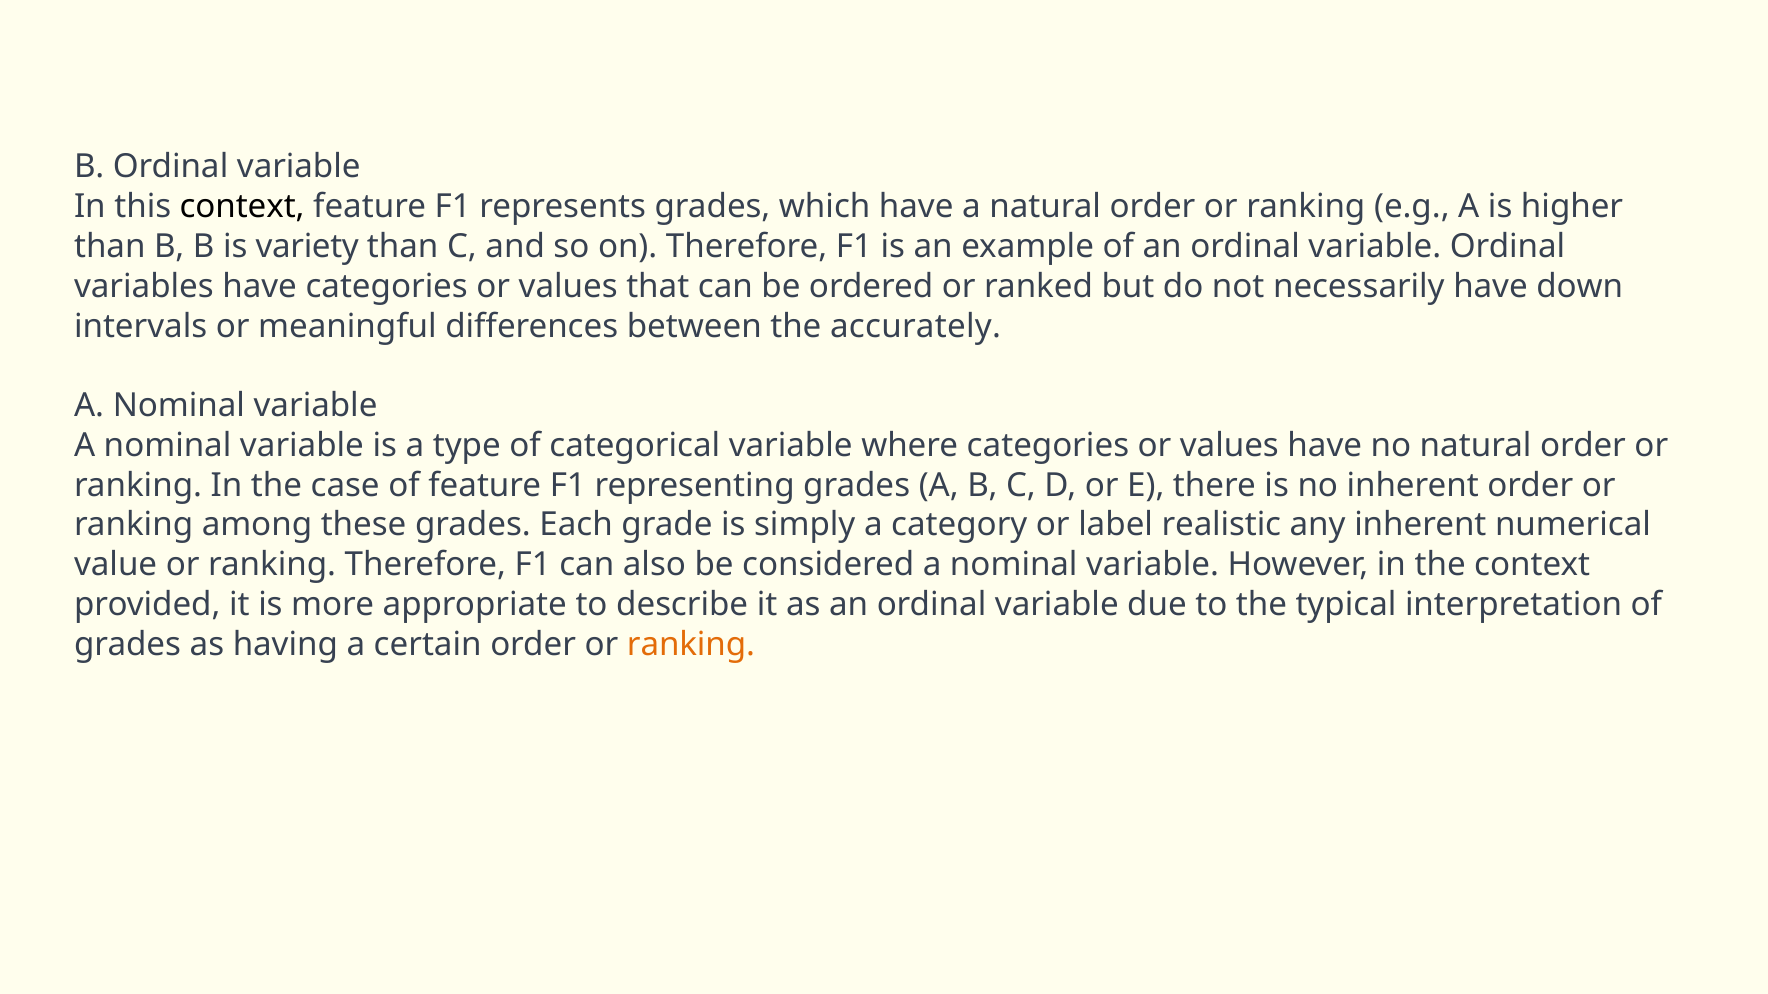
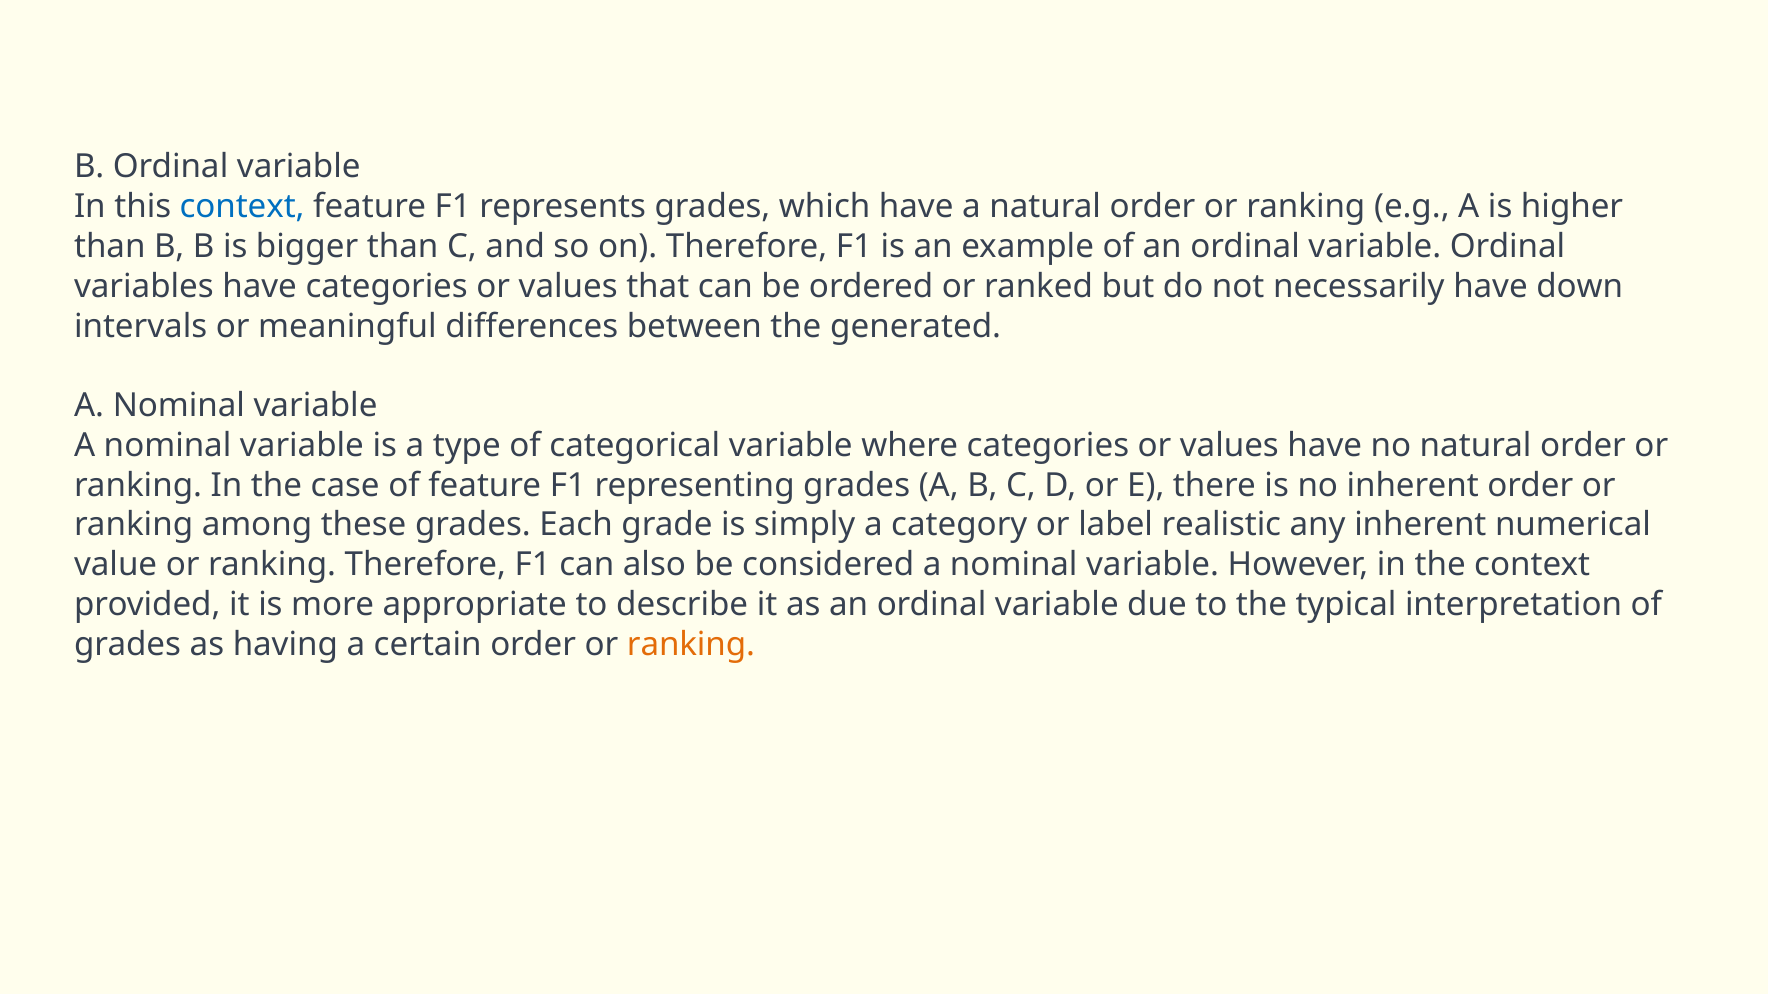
context at (242, 207) colour: black -> blue
variety: variety -> bigger
accurately: accurately -> generated
